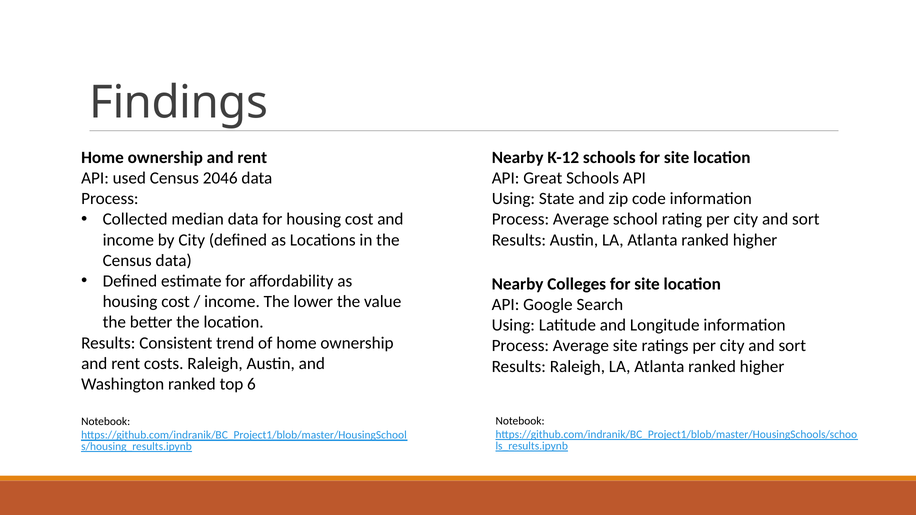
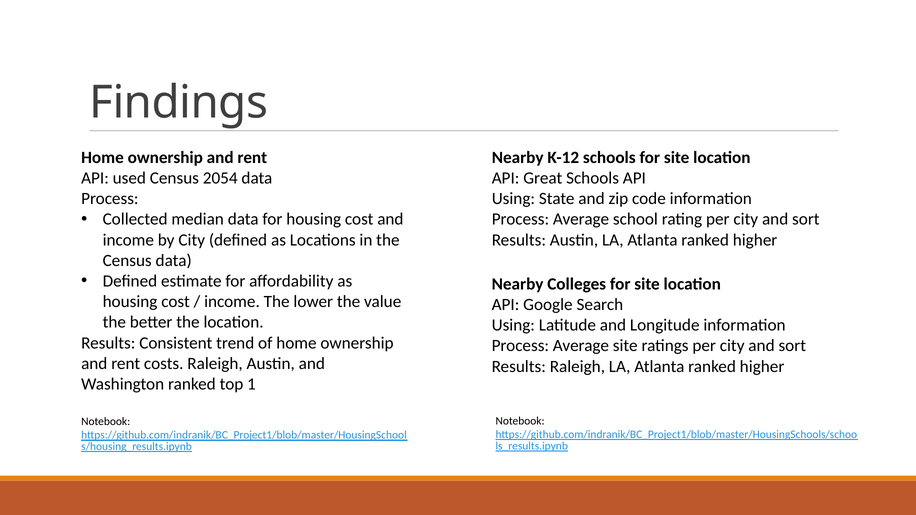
2046: 2046 -> 2054
6: 6 -> 1
